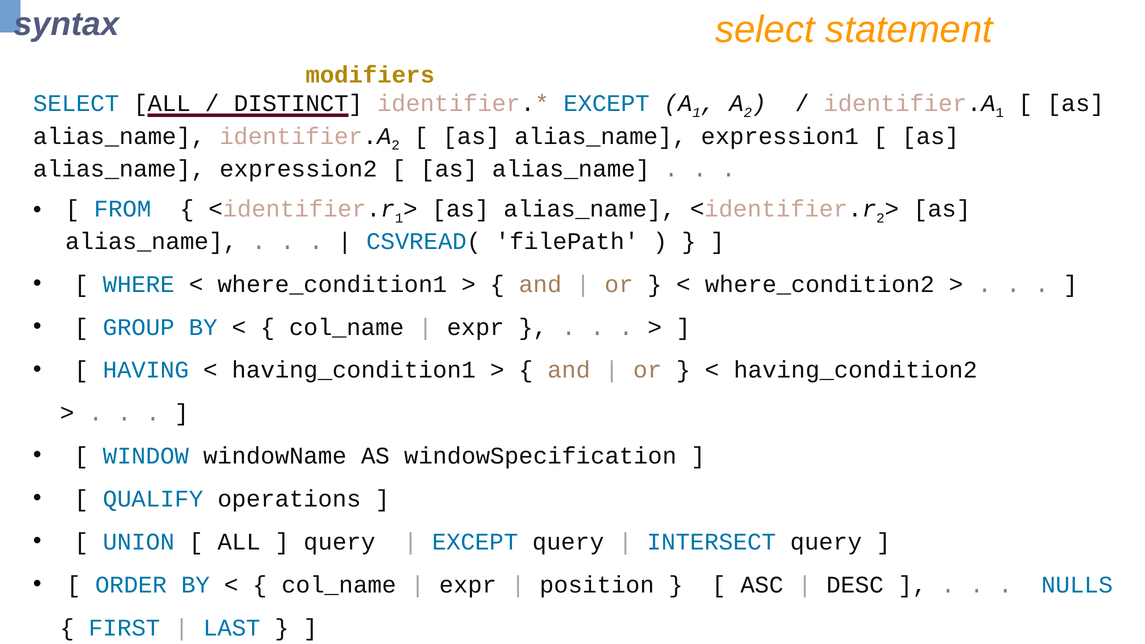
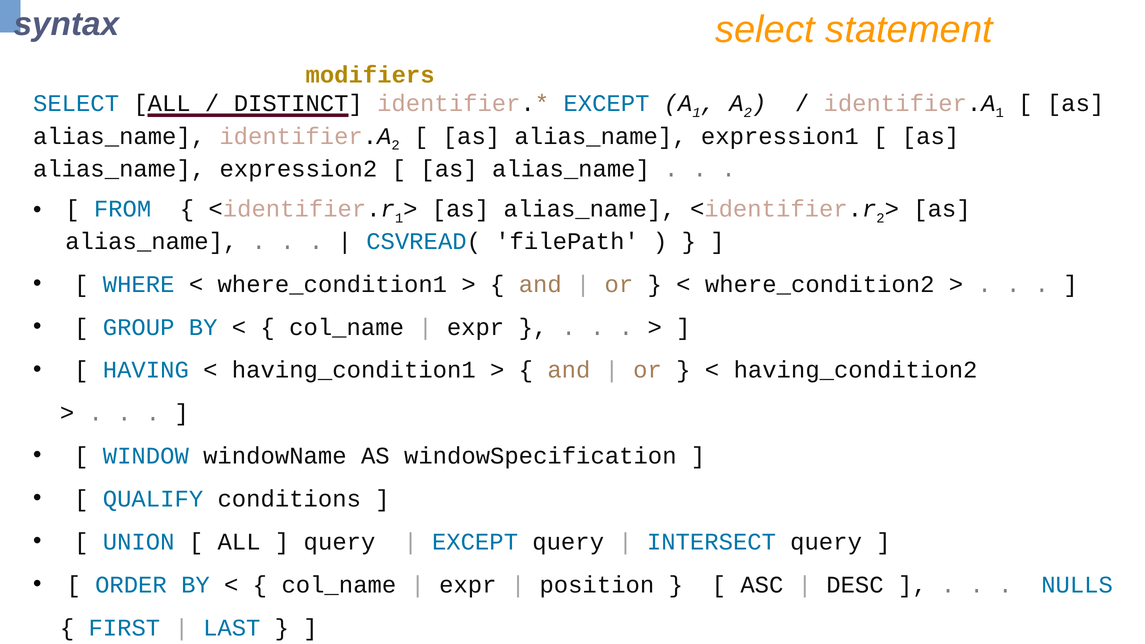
operations: operations -> conditions
